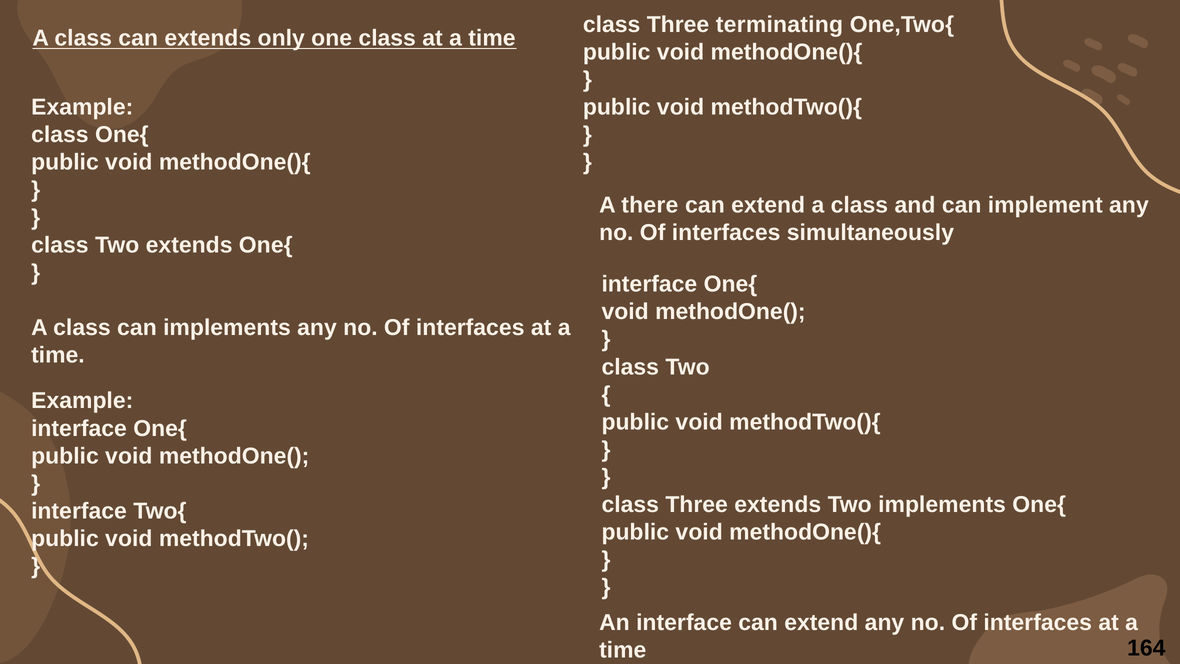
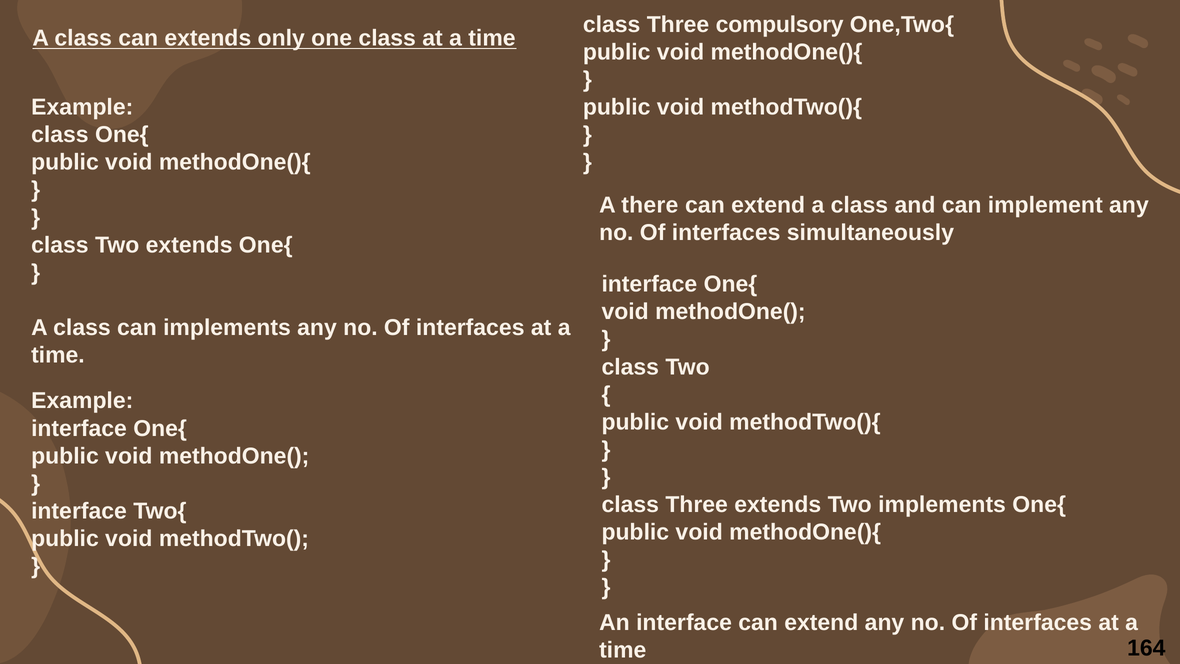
terminating: terminating -> compulsory
